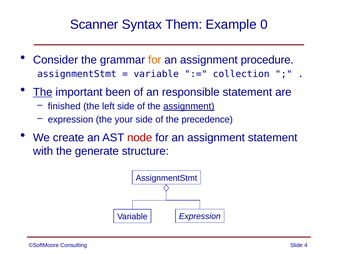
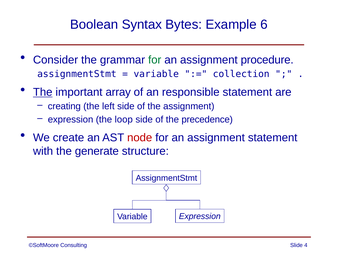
Scanner: Scanner -> Boolean
Them: Them -> Bytes
0: 0 -> 6
for at (155, 60) colour: orange -> green
been: been -> array
finished: finished -> creating
assignment at (189, 106) underline: present -> none
your: your -> loop
